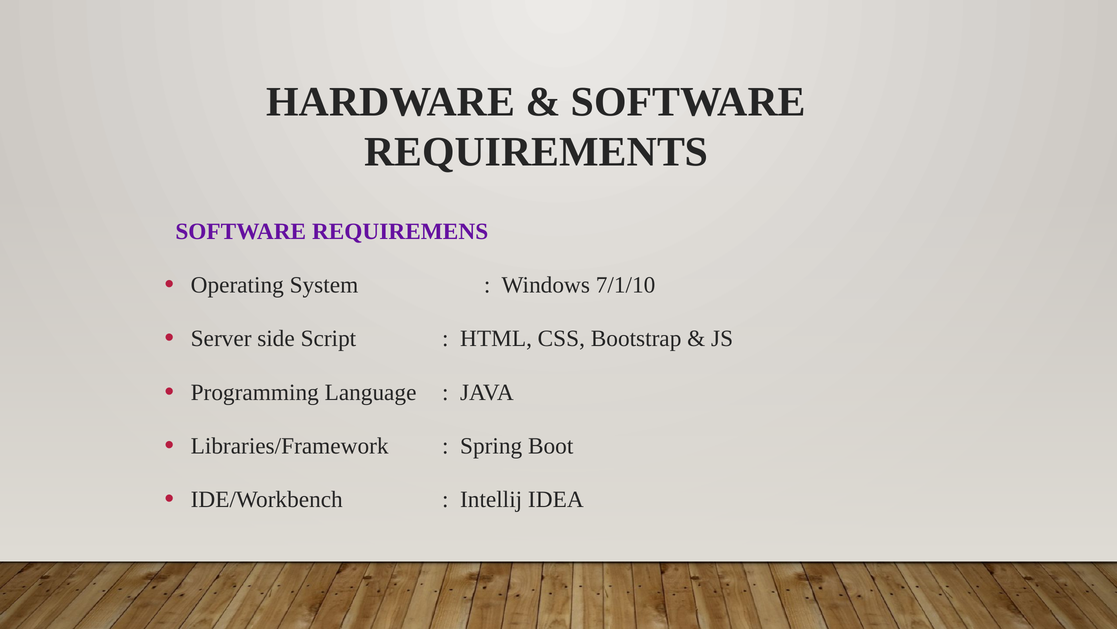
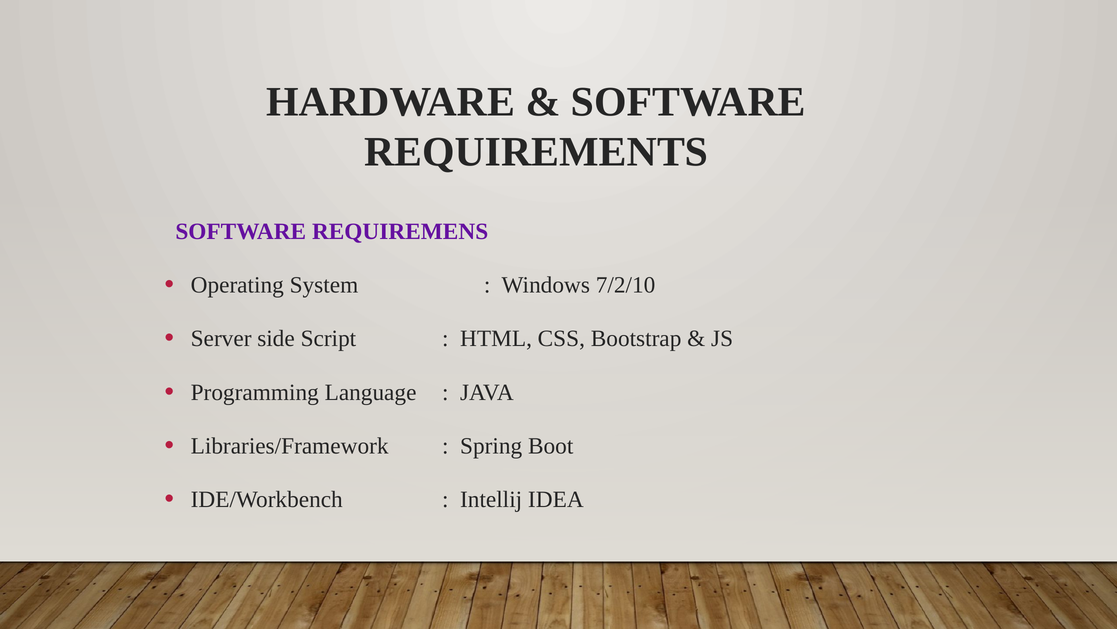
7/1/10: 7/1/10 -> 7/2/10
